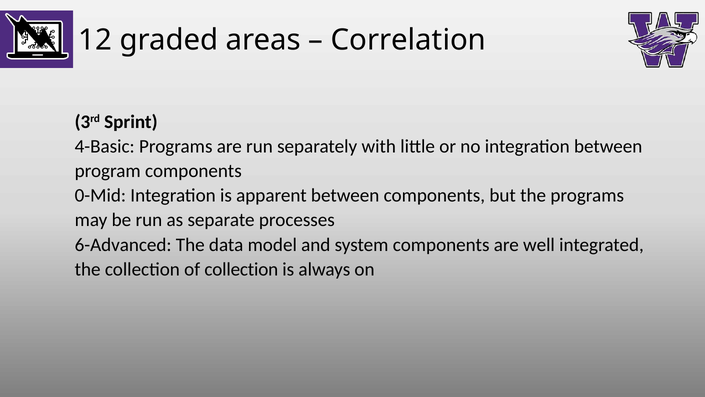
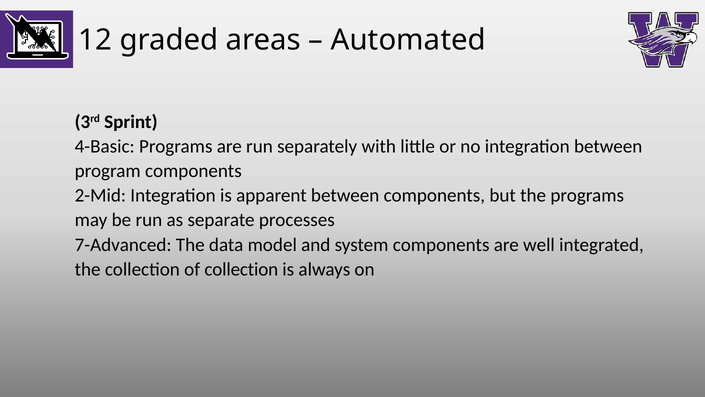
Correlation: Correlation -> Automated
0-Mid: 0-Mid -> 2-Mid
6-Advanced: 6-Advanced -> 7-Advanced
